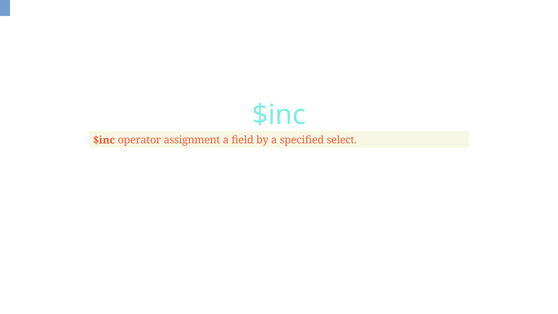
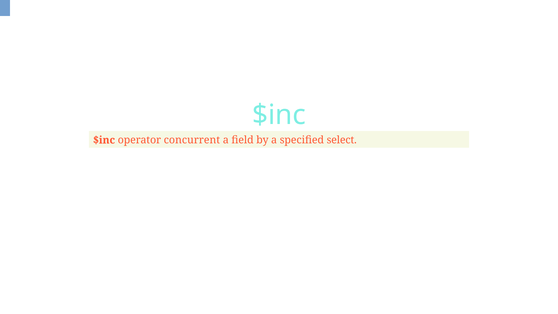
assignment: assignment -> concurrent
